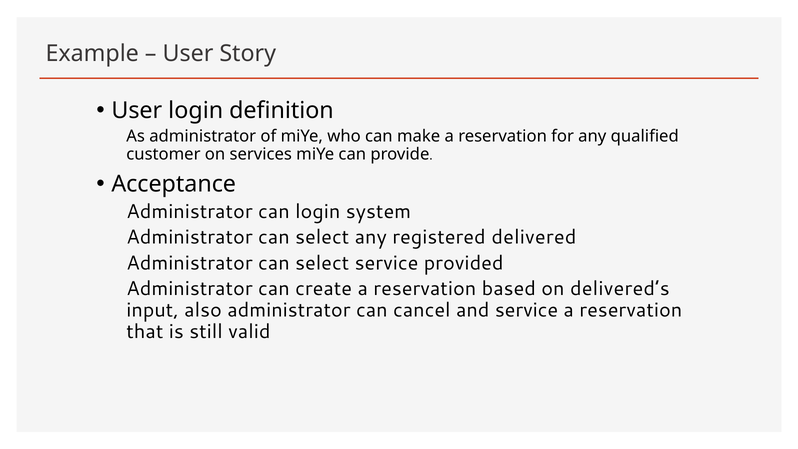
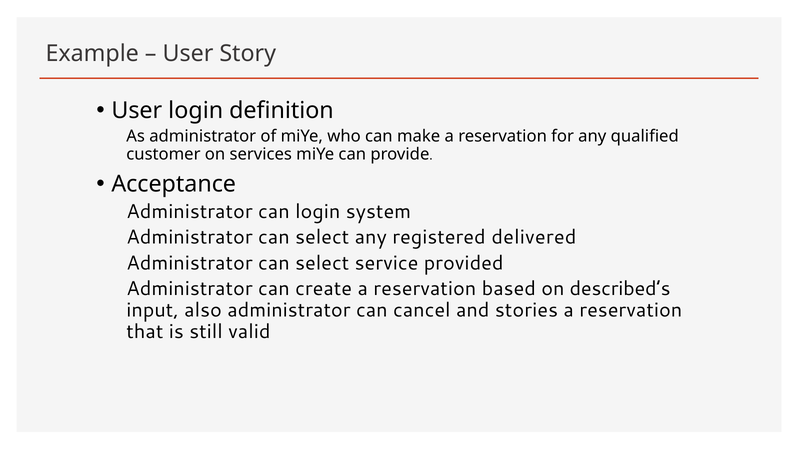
delivered’s: delivered’s -> described’s
and service: service -> stories
